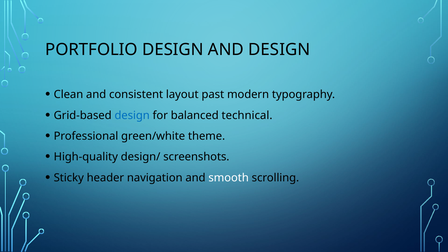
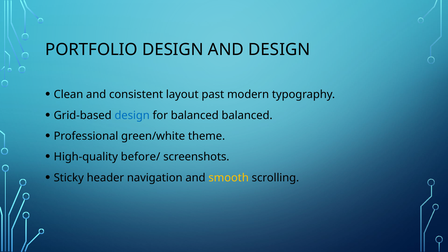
balanced technical: technical -> balanced
design/: design/ -> before/
smooth colour: white -> yellow
